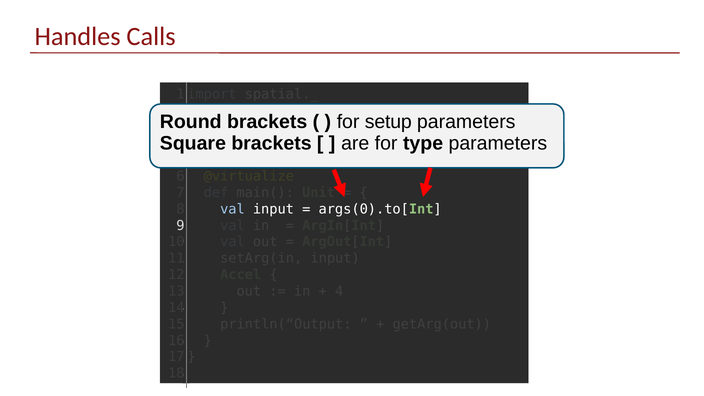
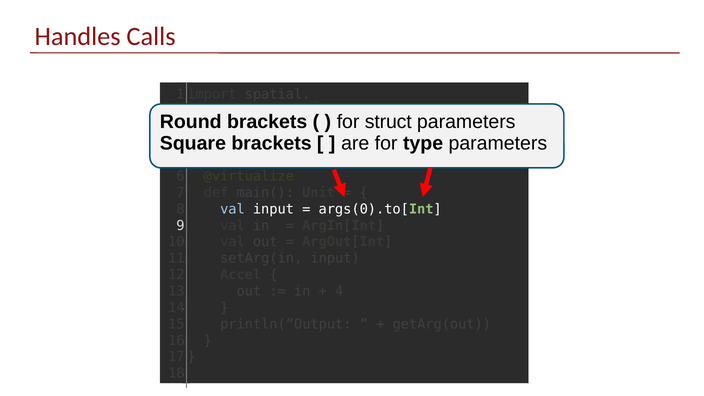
setup: setup -> struct
